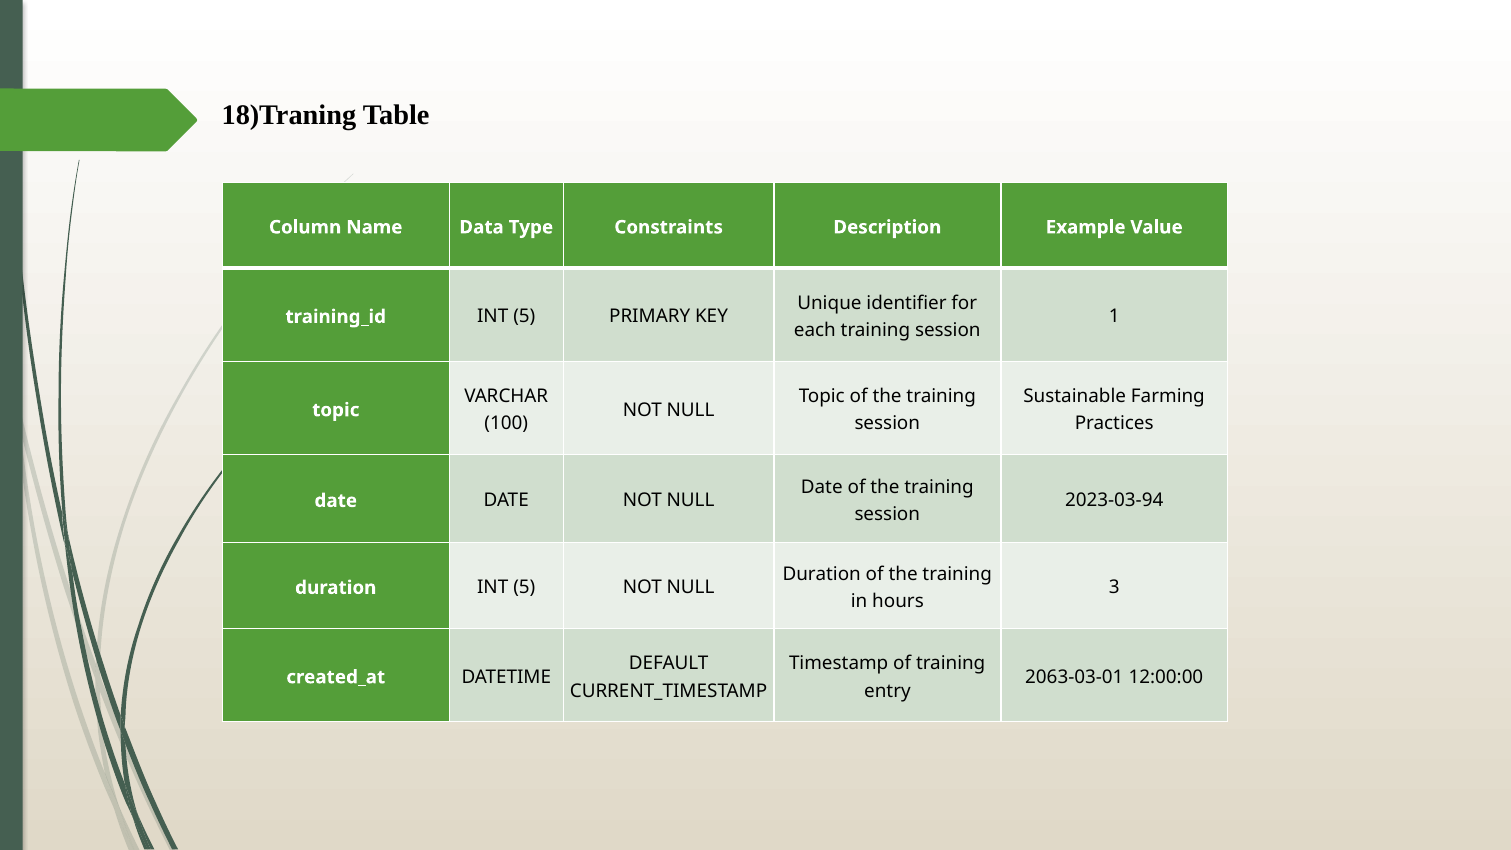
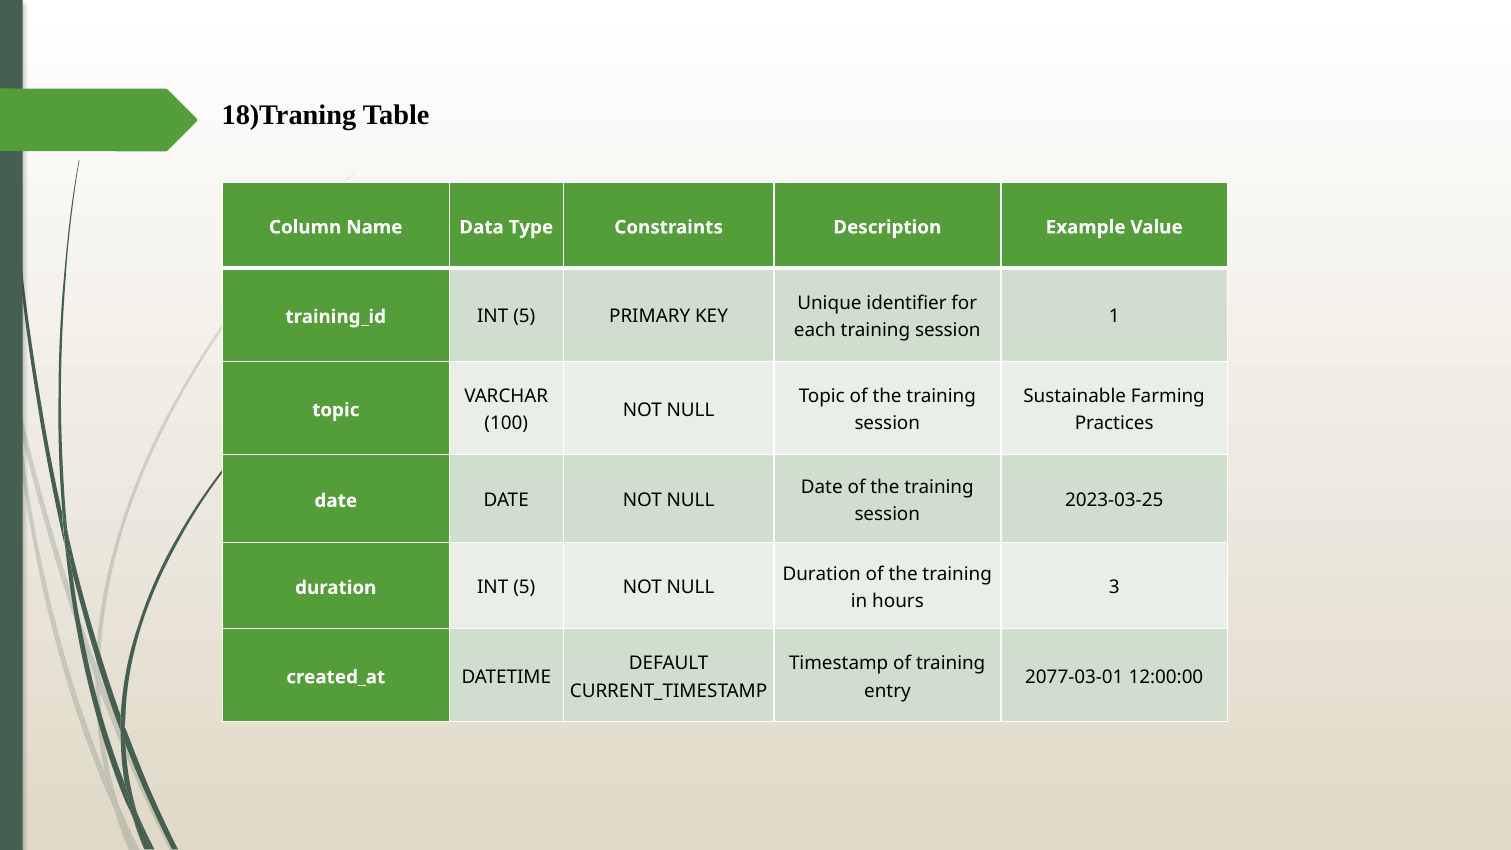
2023-03-94: 2023-03-94 -> 2023-03-25
2063-03-01: 2063-03-01 -> 2077-03-01
